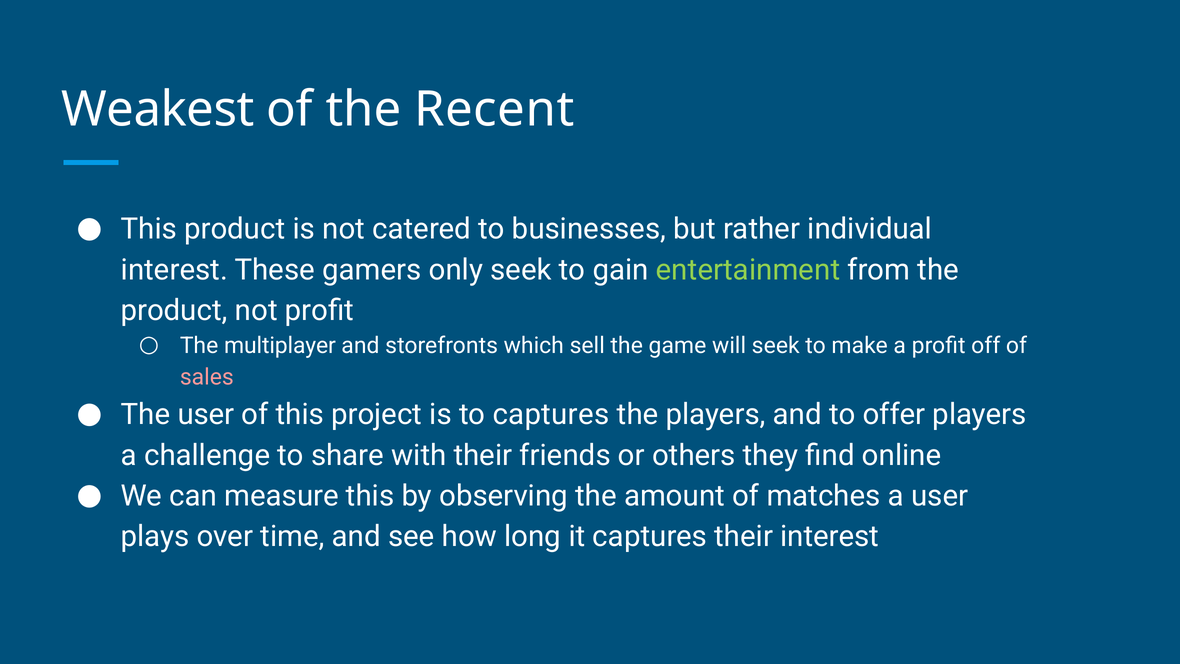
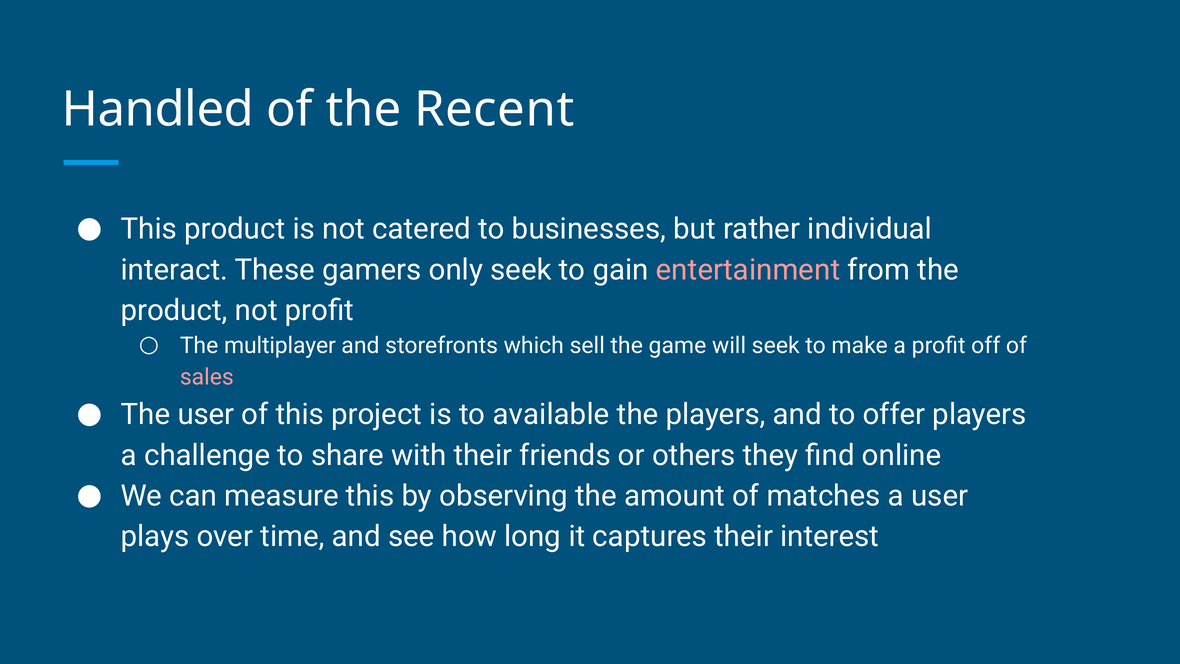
Weakest: Weakest -> Handled
interest at (174, 270): interest -> interact
entertainment colour: light green -> pink
to captures: captures -> available
